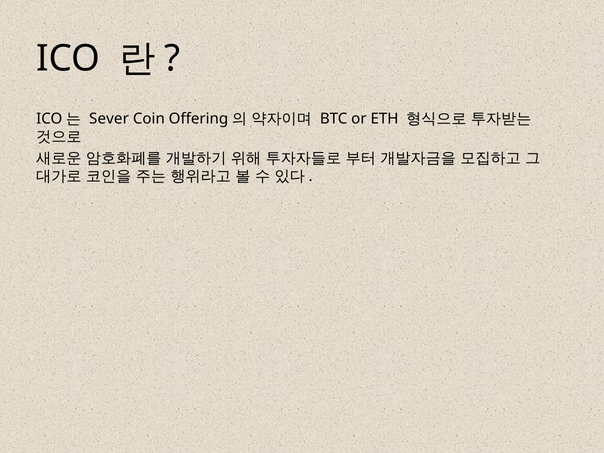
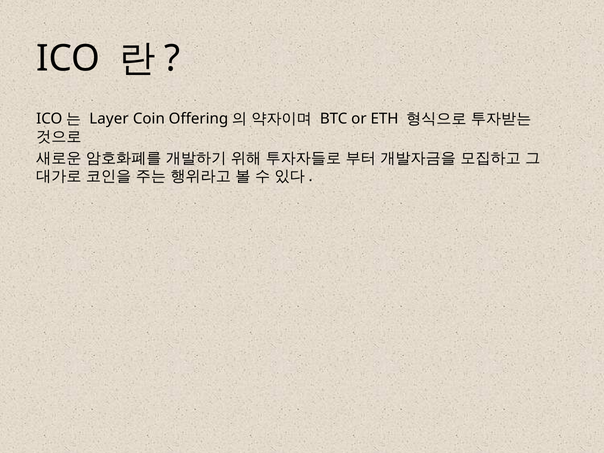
Sever: Sever -> Layer
